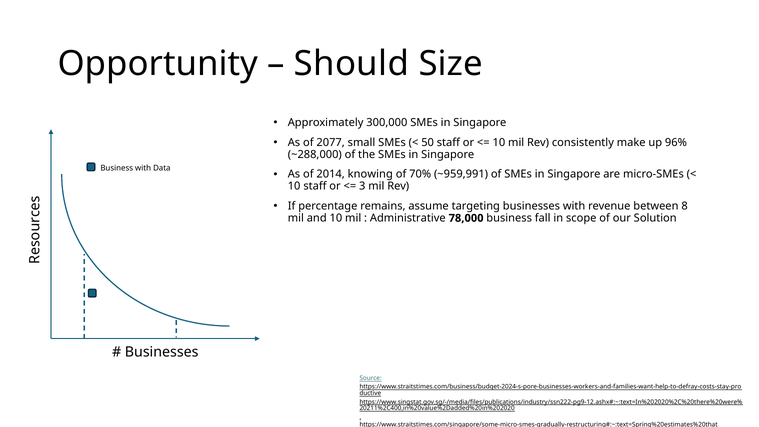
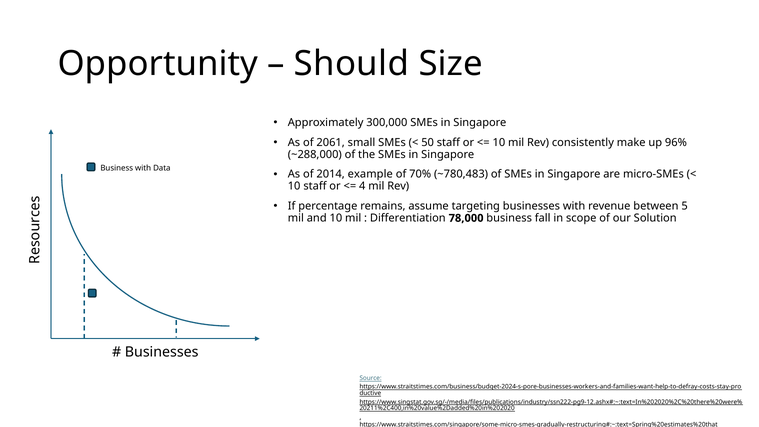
2077: 2077 -> 2061
knowing: knowing -> example
~959,991: ~959,991 -> ~780,483
3: 3 -> 4
8: 8 -> 5
Administrative: Administrative -> Differentiation
